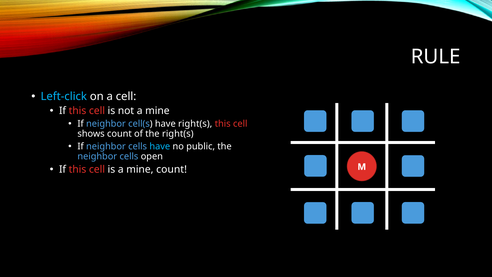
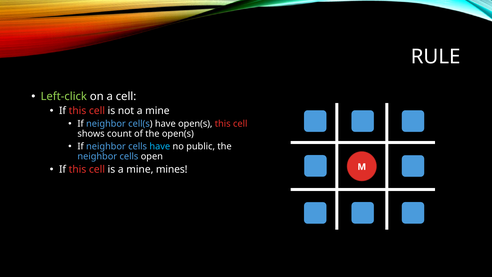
Left-click colour: light blue -> light green
have right(s: right(s -> open(s
the right(s: right(s -> open(s
mine count: count -> mines
